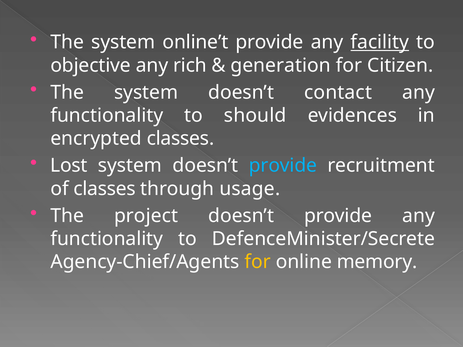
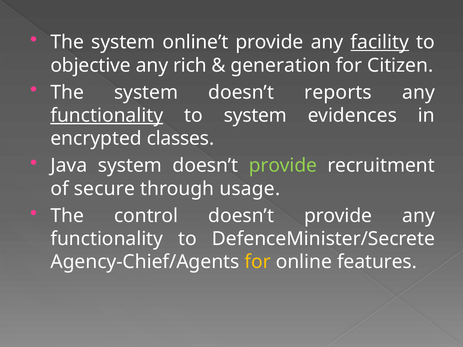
contact: contact -> reports
functionality at (107, 116) underline: none -> present
to should: should -> system
Lost: Lost -> Java
provide at (283, 166) colour: light blue -> light green
of classes: classes -> secure
project: project -> control
memory: memory -> features
